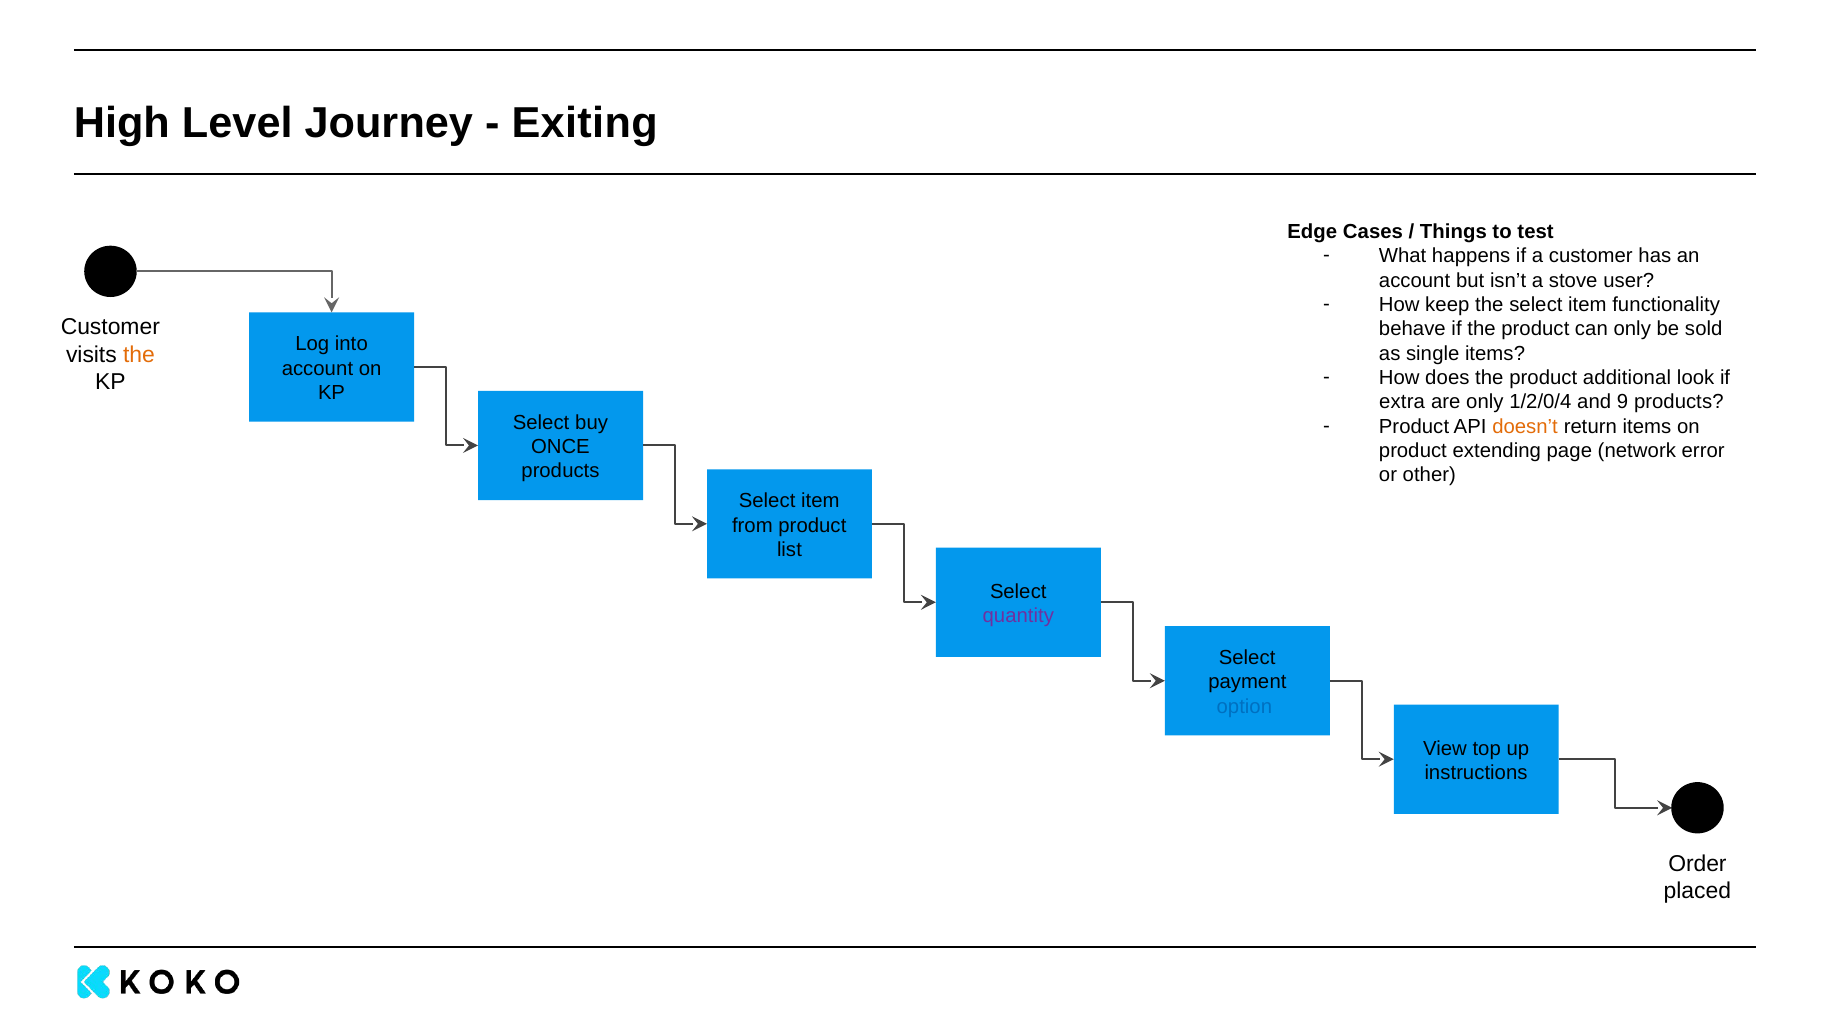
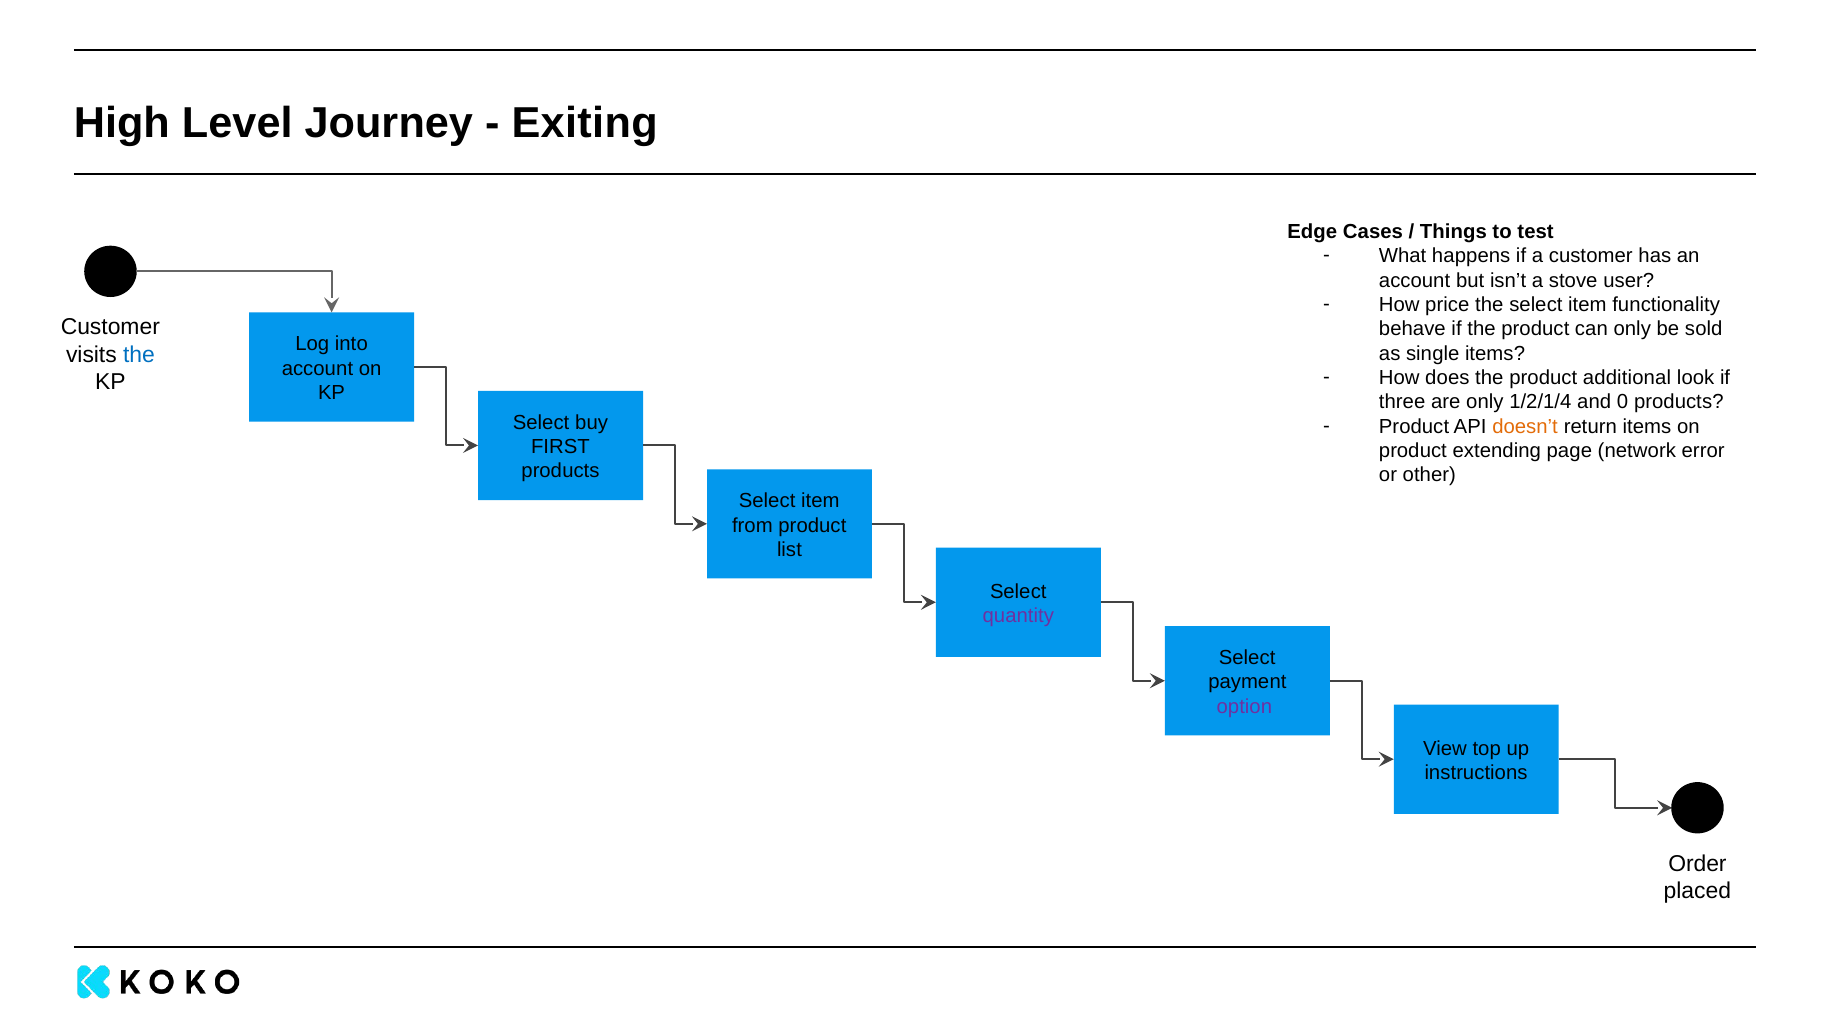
keep: keep -> price
the at (139, 355) colour: orange -> blue
extra: extra -> three
1/2/0/4: 1/2/0/4 -> 1/2/1/4
9: 9 -> 0
ONCE: ONCE -> FIRST
option colour: blue -> purple
